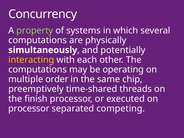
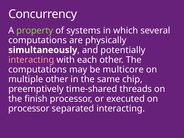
interacting at (31, 60) colour: yellow -> pink
operating: operating -> multicore
multiple order: order -> other
separated competing: competing -> interacting
